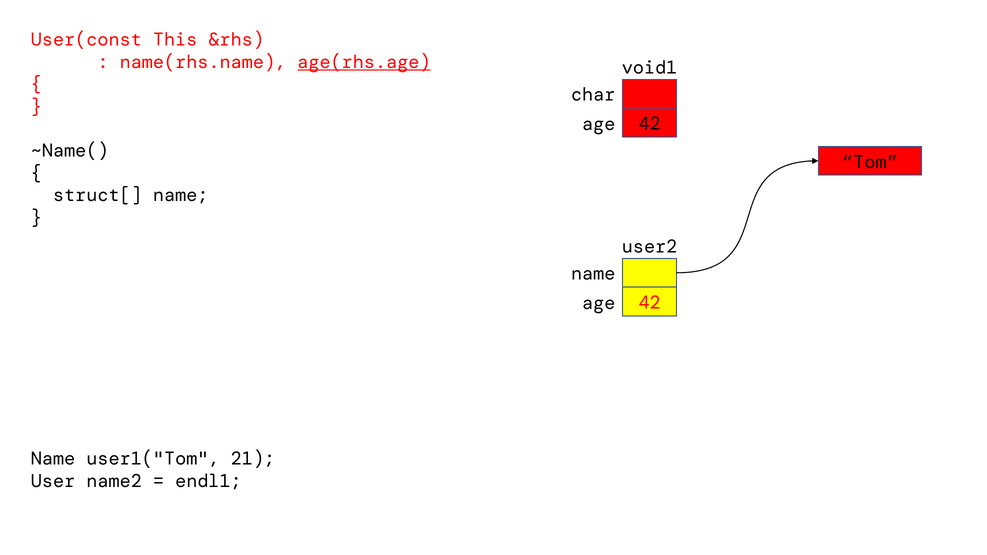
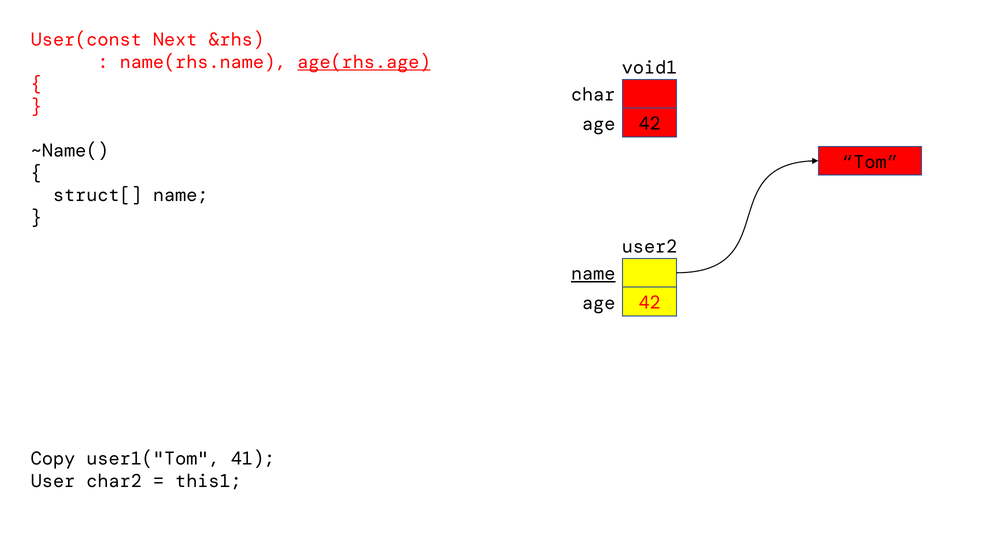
This: This -> Next
name at (593, 274) underline: none -> present
Name at (53, 459): Name -> Copy
21: 21 -> 41
name2: name2 -> char2
endl1: endl1 -> this1
